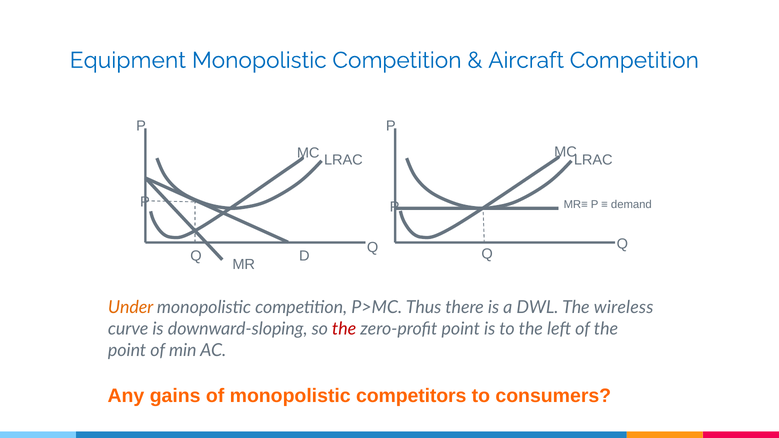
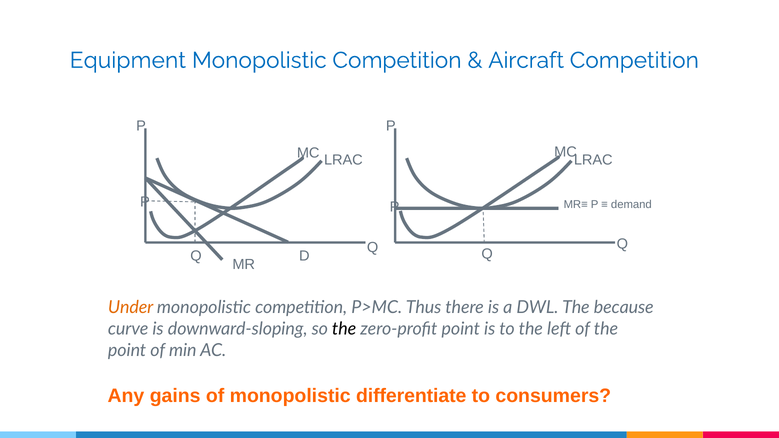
wireless: wireless -> because
the at (344, 329) colour: red -> black
competitors: competitors -> differentiate
